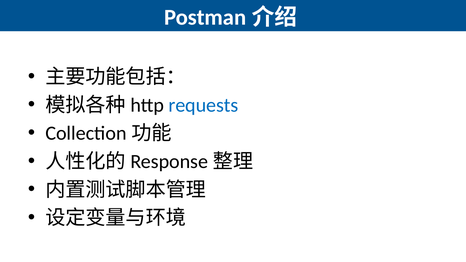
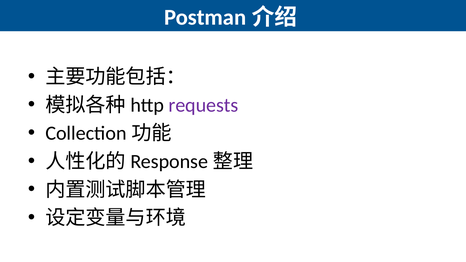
requests colour: blue -> purple
